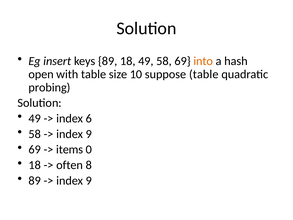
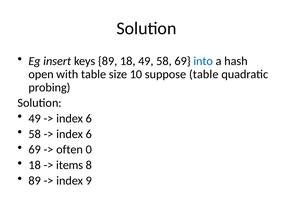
into colour: orange -> blue
9 at (89, 134): 9 -> 6
items: items -> often
often: often -> items
